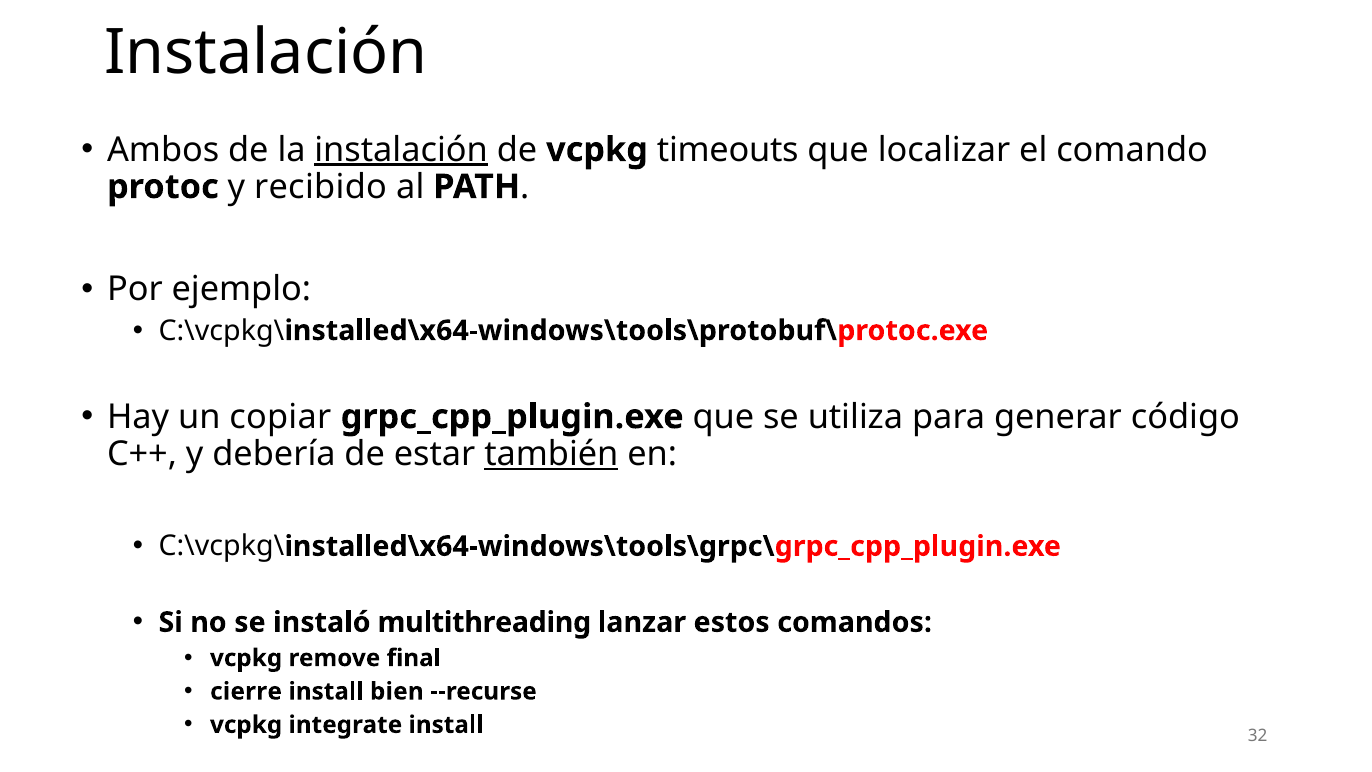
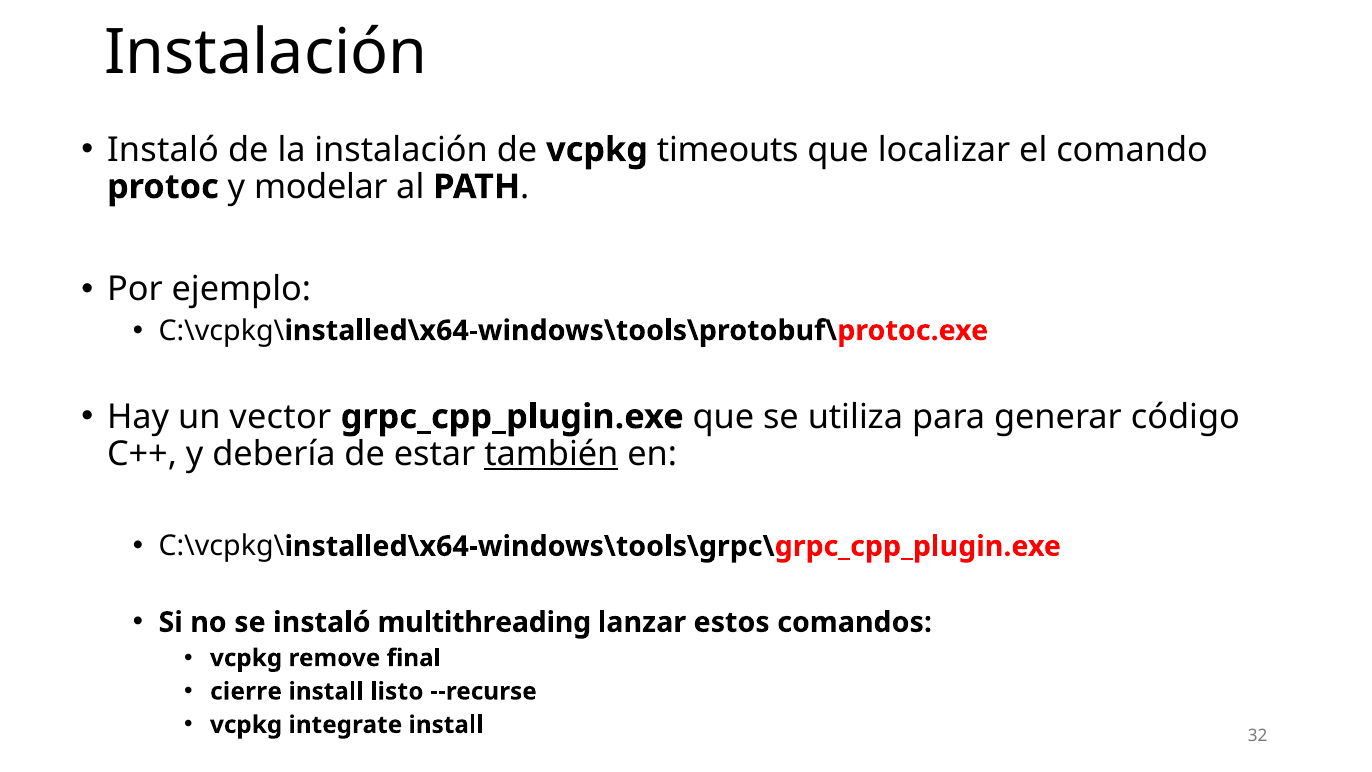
Ambos at (163, 150): Ambos -> Instaló
instalación at (401, 150) underline: present -> none
recibido: recibido -> modelar
copiar: copiar -> vector
bien: bien -> listo
